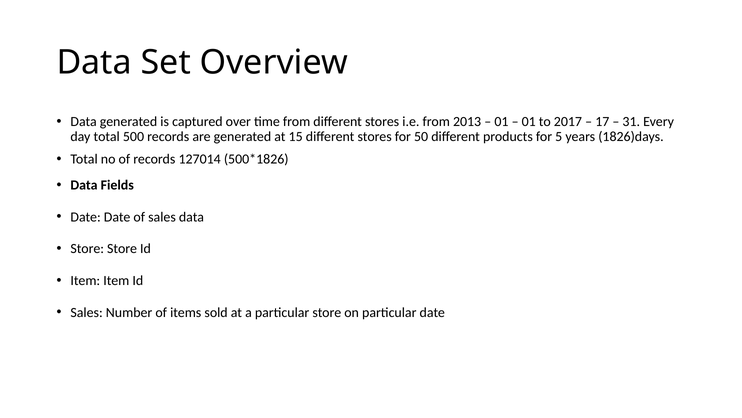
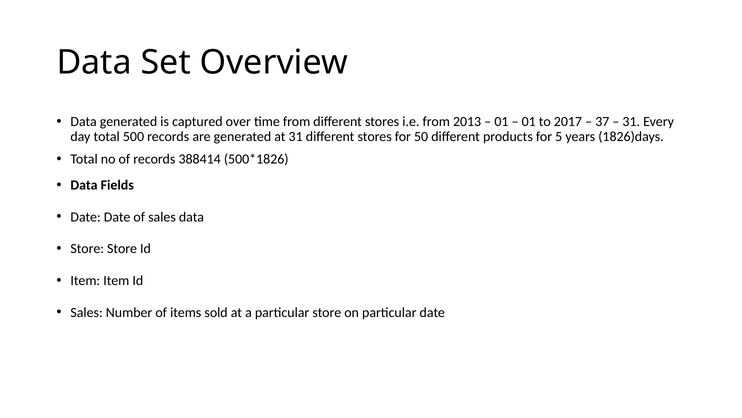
17: 17 -> 37
at 15: 15 -> 31
127014: 127014 -> 388414
